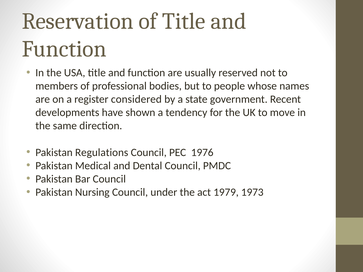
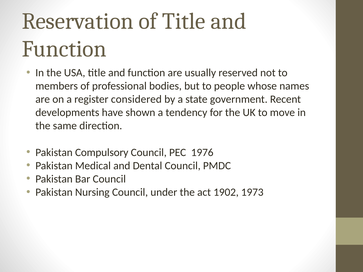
Regulations: Regulations -> Compulsory
1979: 1979 -> 1902
